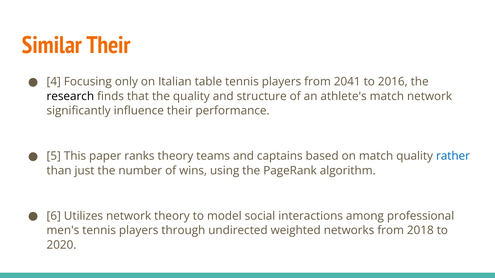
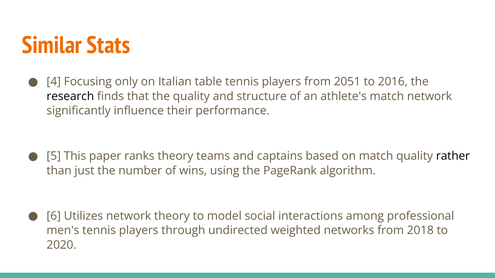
Similar Their: Their -> Stats
2041: 2041 -> 2051
rather colour: blue -> black
